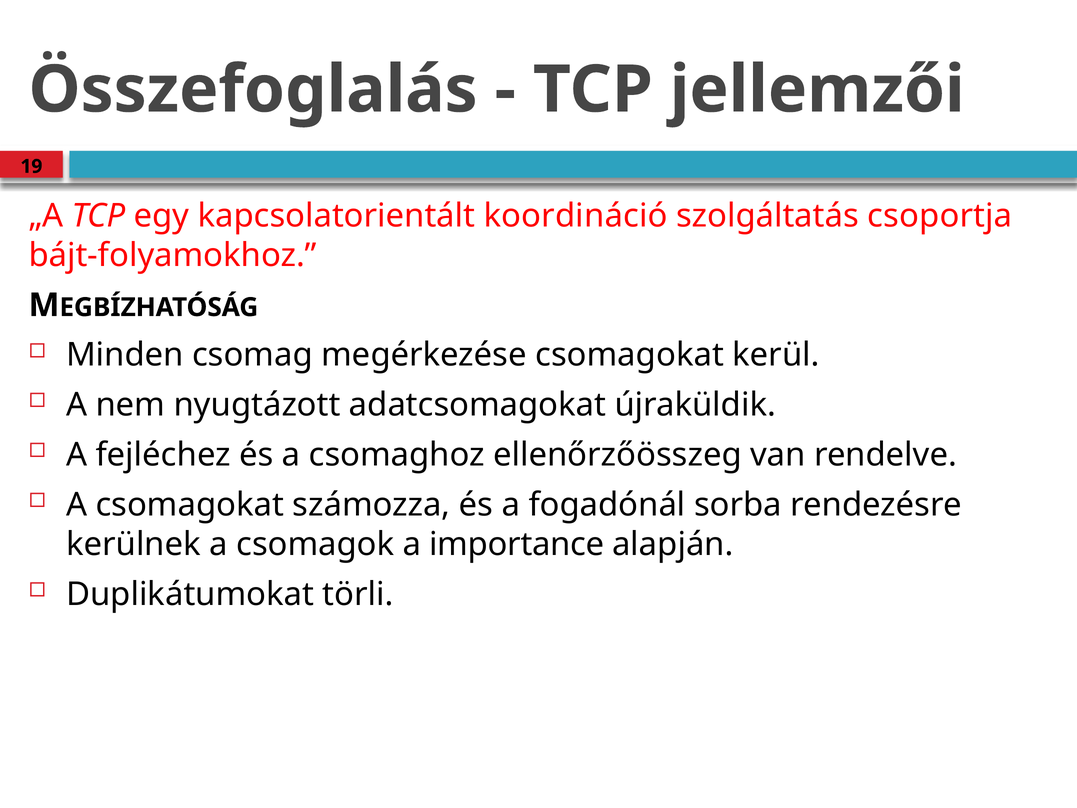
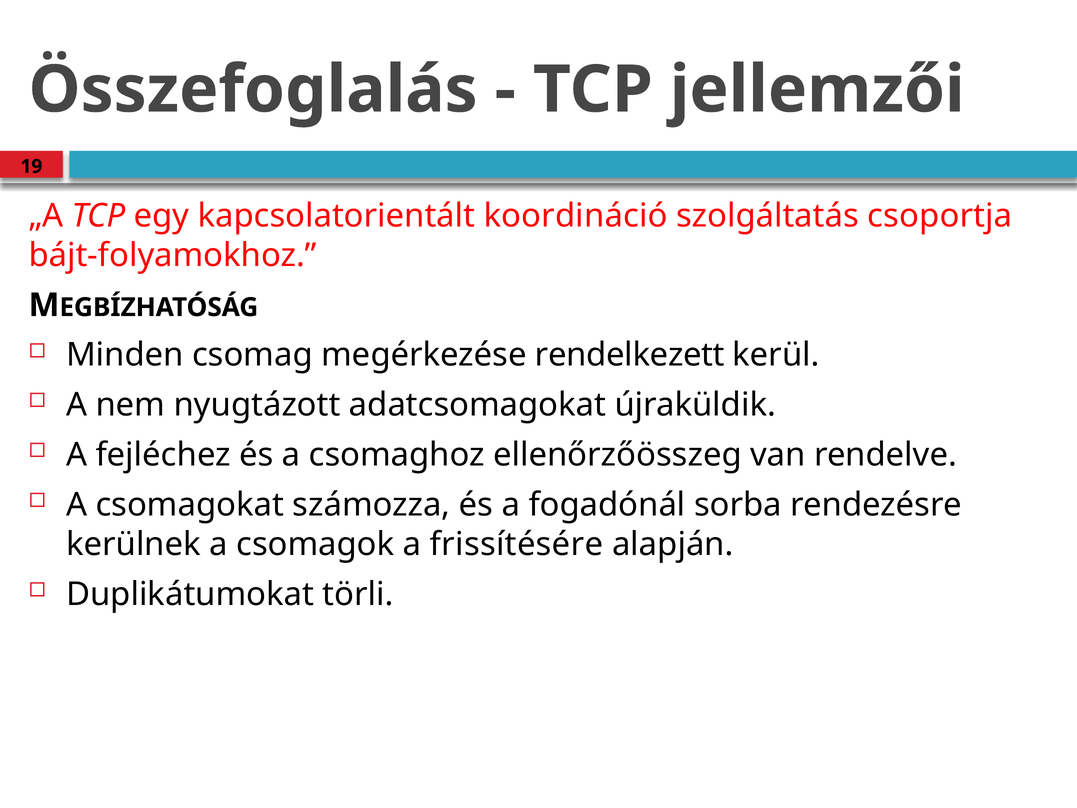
megérkezése csomagokat: csomagokat -> rendelkezett
importance: importance -> frissítésére
